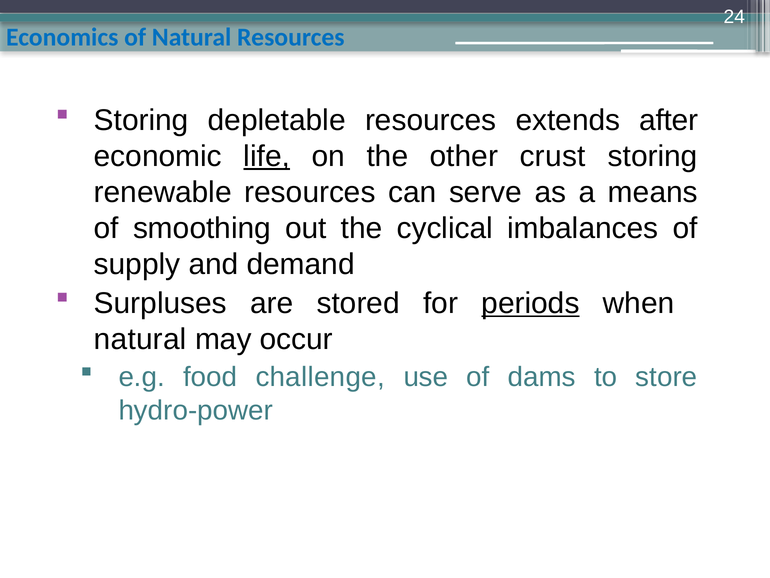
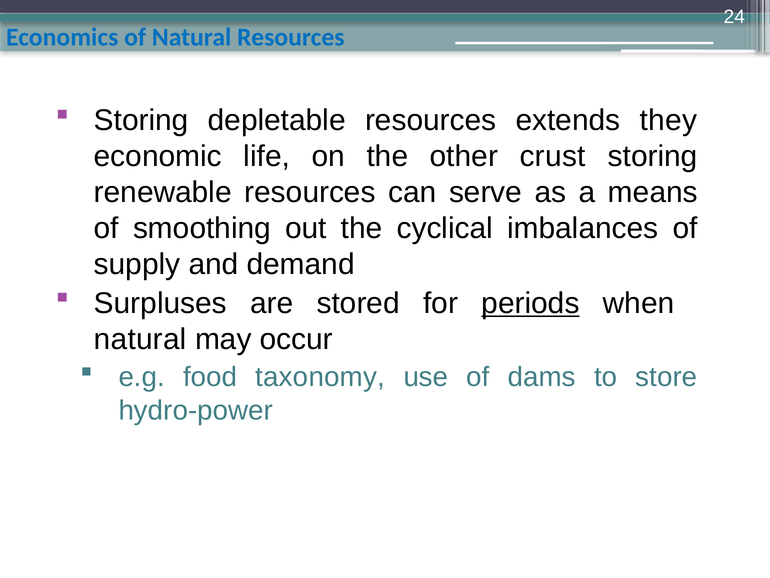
after: after -> they
life underline: present -> none
challenge: challenge -> taxonomy
